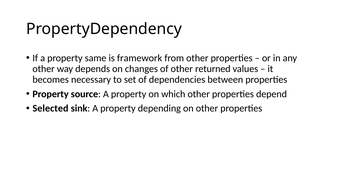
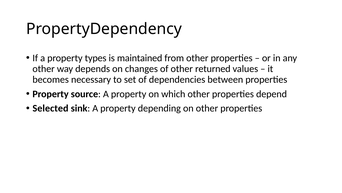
same: same -> types
framework: framework -> maintained
